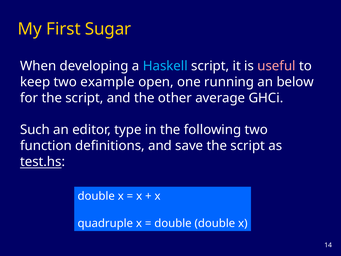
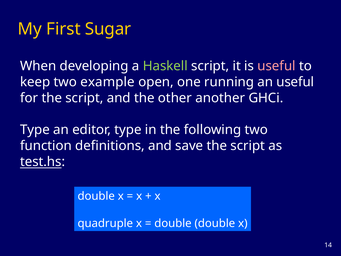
Haskell colour: light blue -> light green
an below: below -> useful
average: average -> another
Such at (35, 130): Such -> Type
